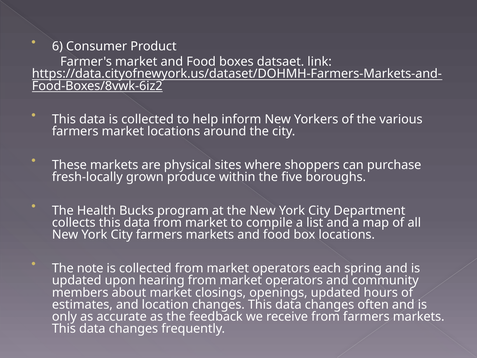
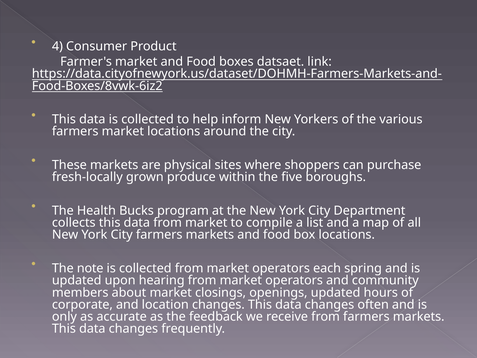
6: 6 -> 4
estimates: estimates -> corporate
